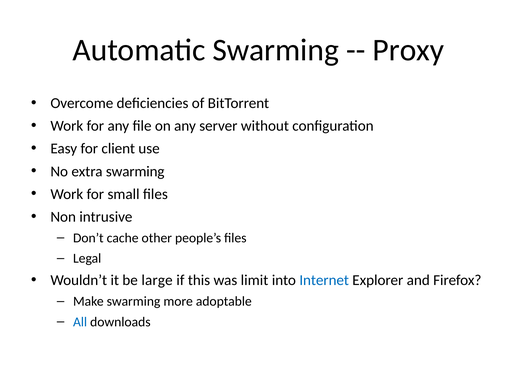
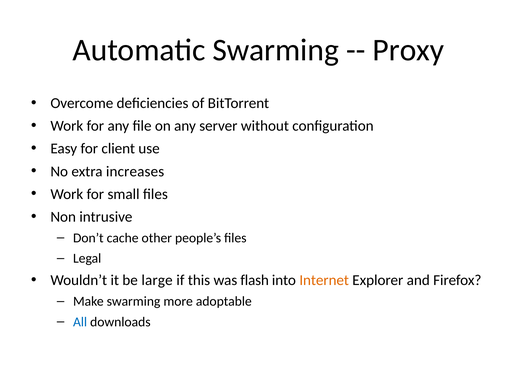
extra swarming: swarming -> increases
limit: limit -> flash
Internet colour: blue -> orange
